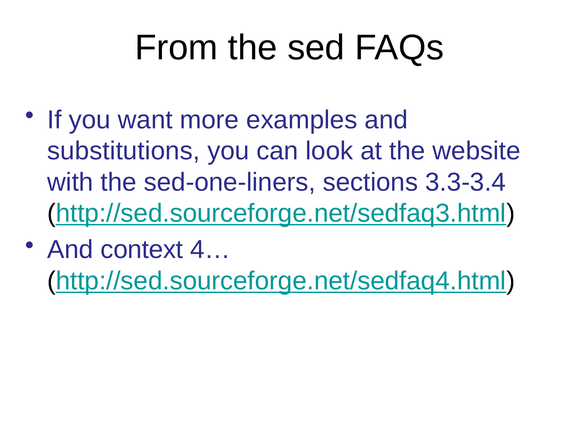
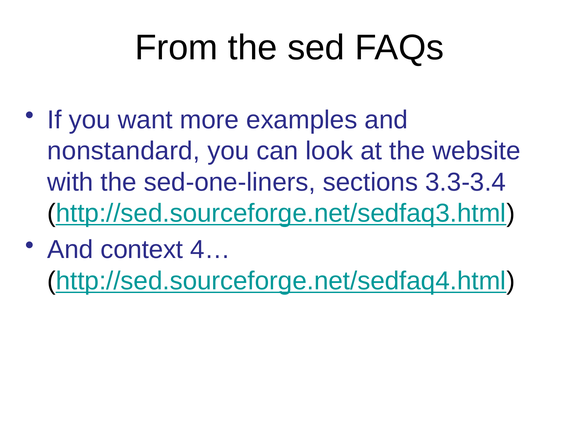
substitutions: substitutions -> nonstandard
